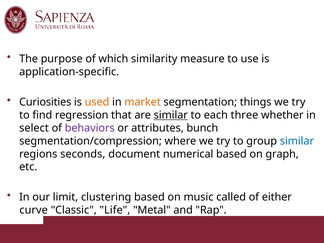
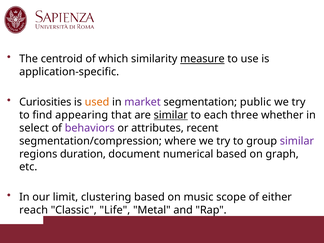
purpose: purpose -> centroid
measure underline: none -> present
market colour: orange -> purple
things: things -> public
regression: regression -> appearing
bunch: bunch -> recent
similar at (297, 141) colour: blue -> purple
seconds: seconds -> duration
called: called -> scope
curve: curve -> reach
